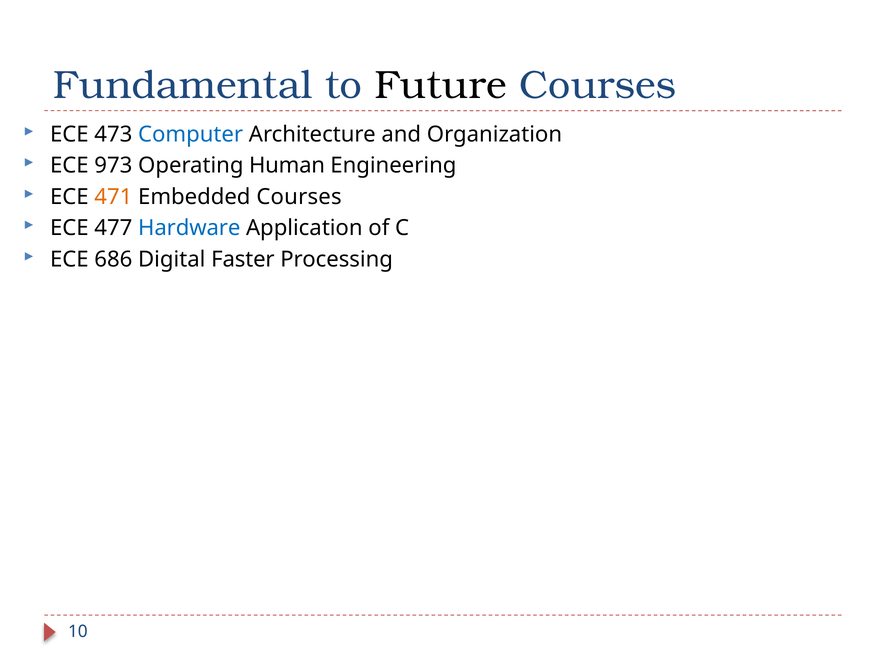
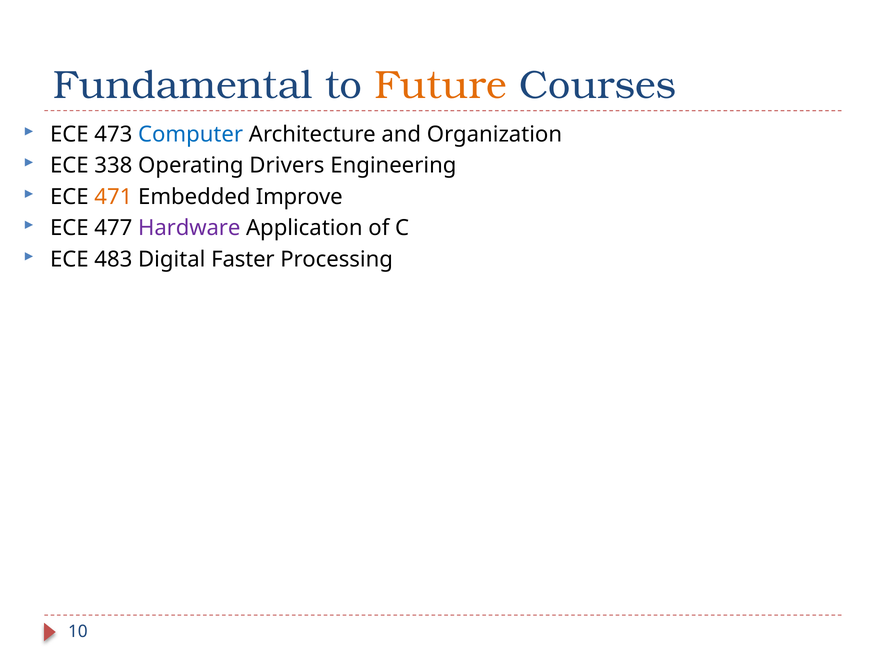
Future colour: black -> orange
973: 973 -> 338
Human: Human -> Drivers
Embedded Courses: Courses -> Improve
Hardware colour: blue -> purple
686: 686 -> 483
